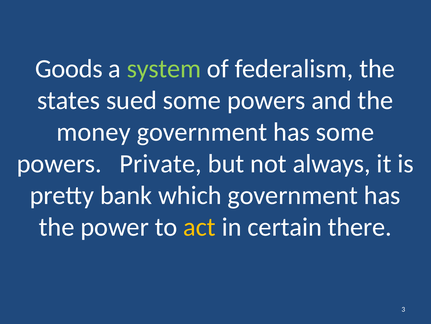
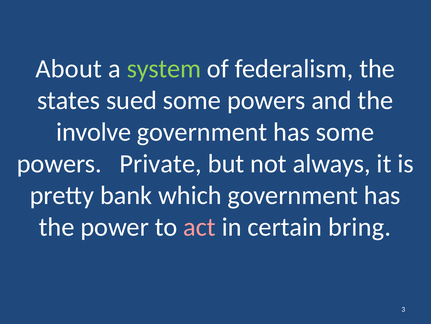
Goods: Goods -> About
money: money -> involve
act colour: yellow -> pink
there: there -> bring
